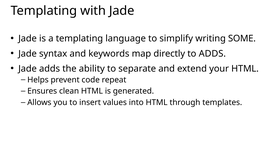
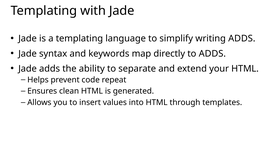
writing SOME: SOME -> ADDS
